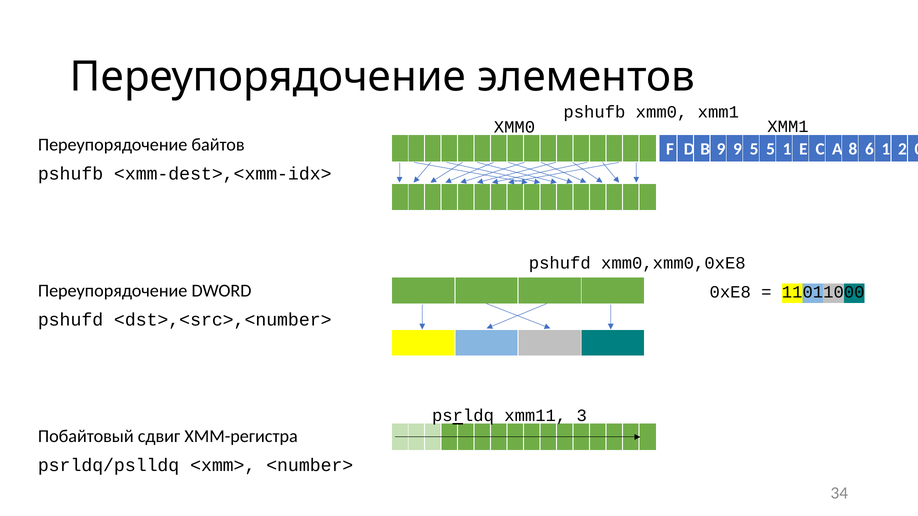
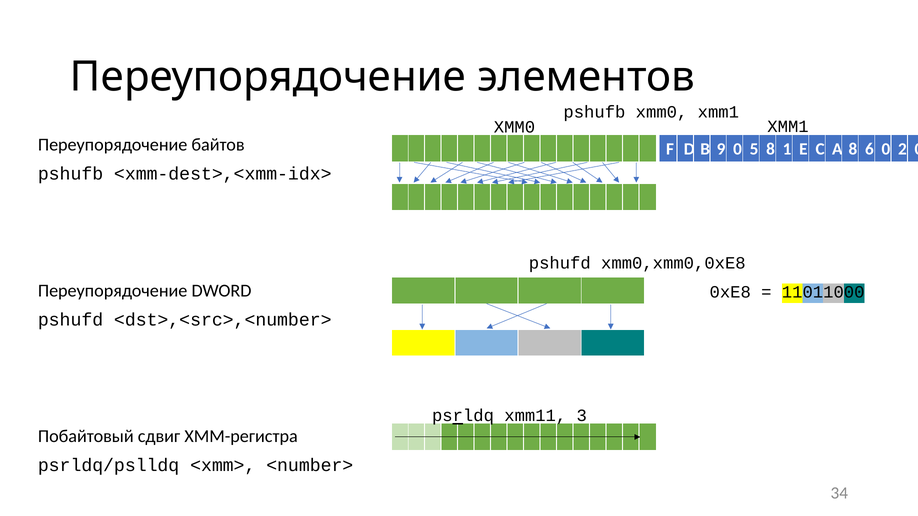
9 9: 9 -> 0
5 5: 5 -> 8
6 1: 1 -> 0
